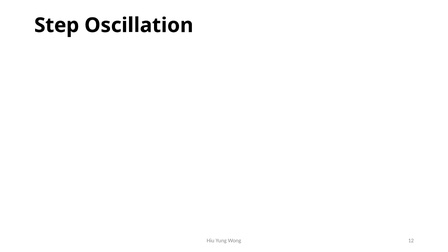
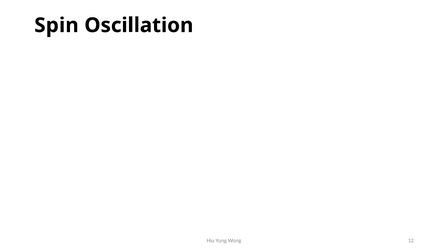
Step: Step -> Spin
